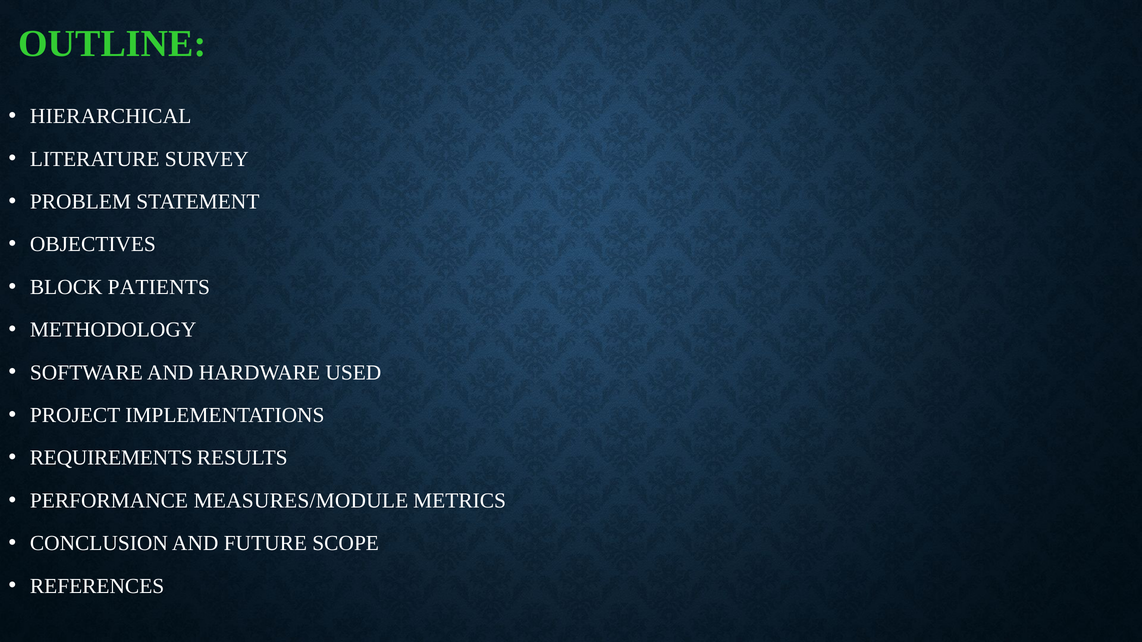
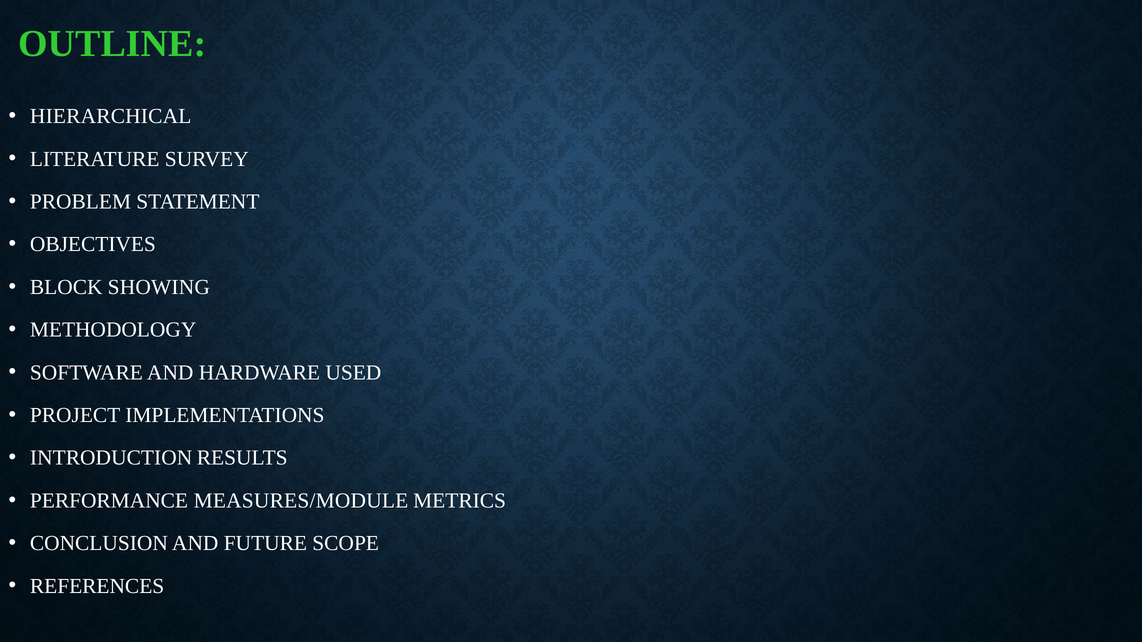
PATIENTS: PATIENTS -> SHOWING
REQUIREMENTS: REQUIREMENTS -> INTRODUCTION
